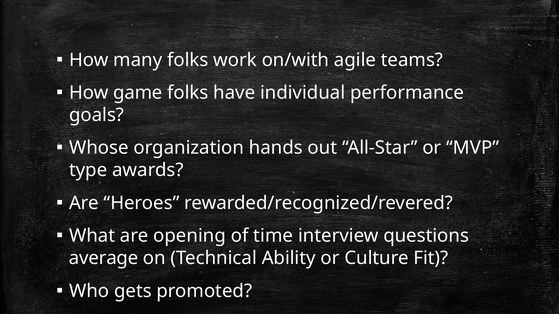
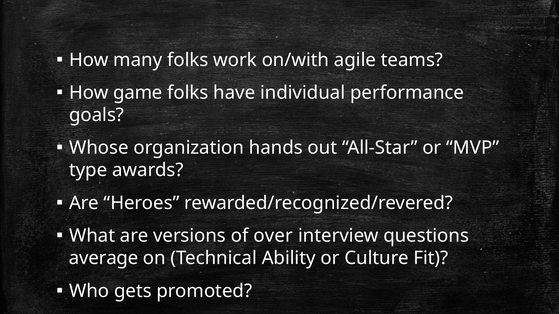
opening: opening -> versions
time: time -> over
